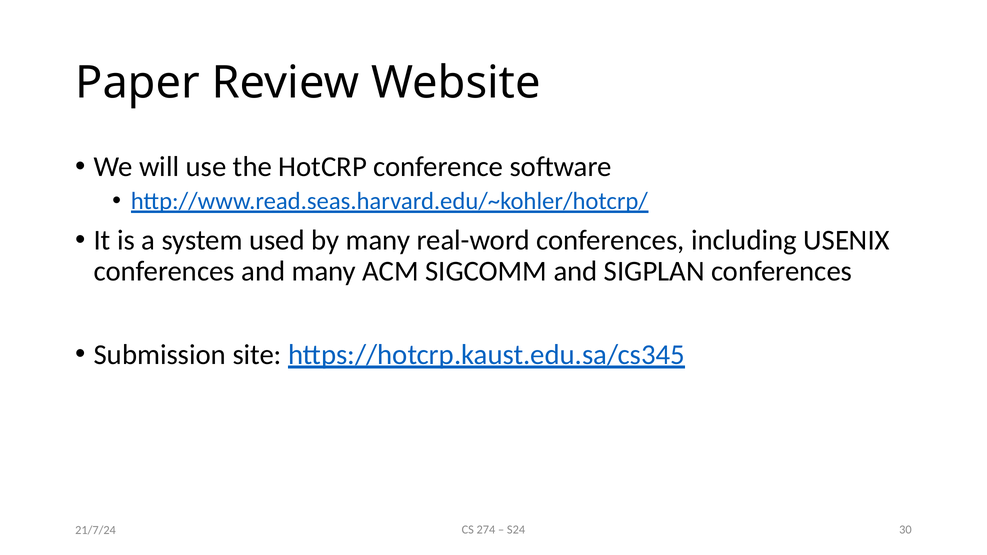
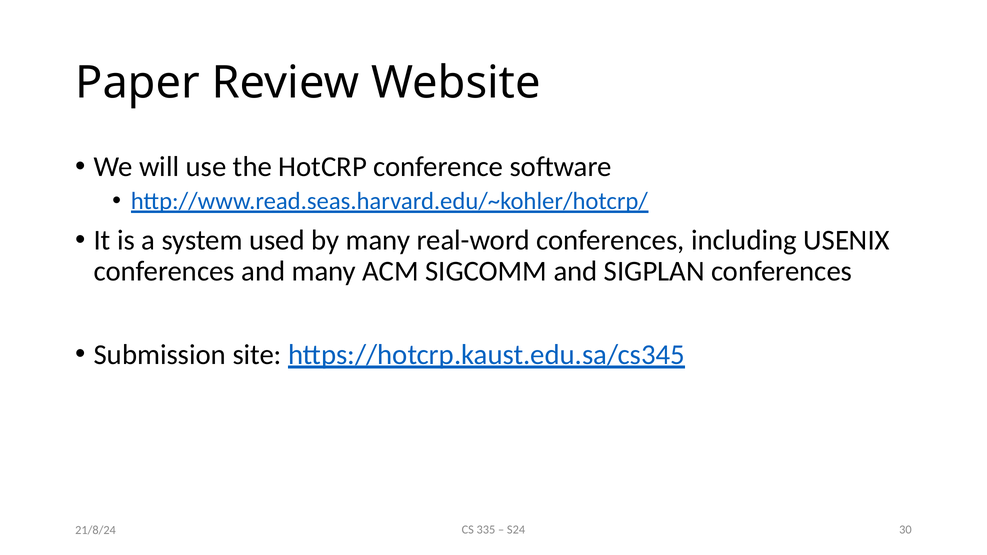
274: 274 -> 335
21/7/24: 21/7/24 -> 21/8/24
